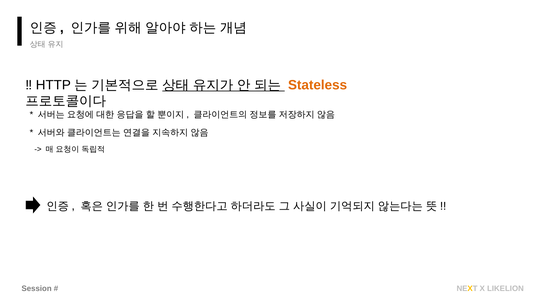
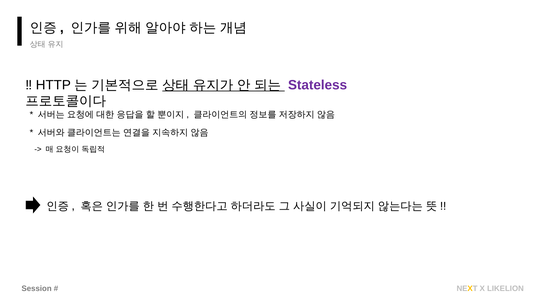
Stateless colour: orange -> purple
